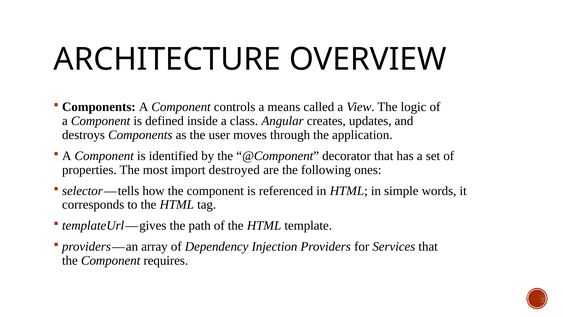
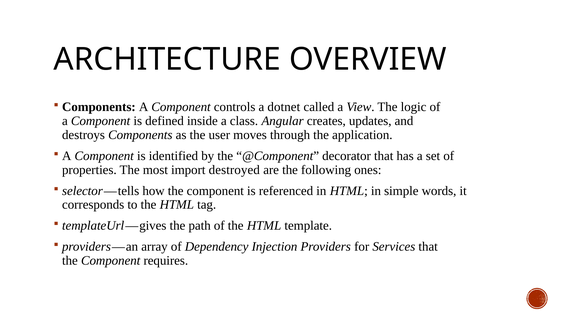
means: means -> dotnet
